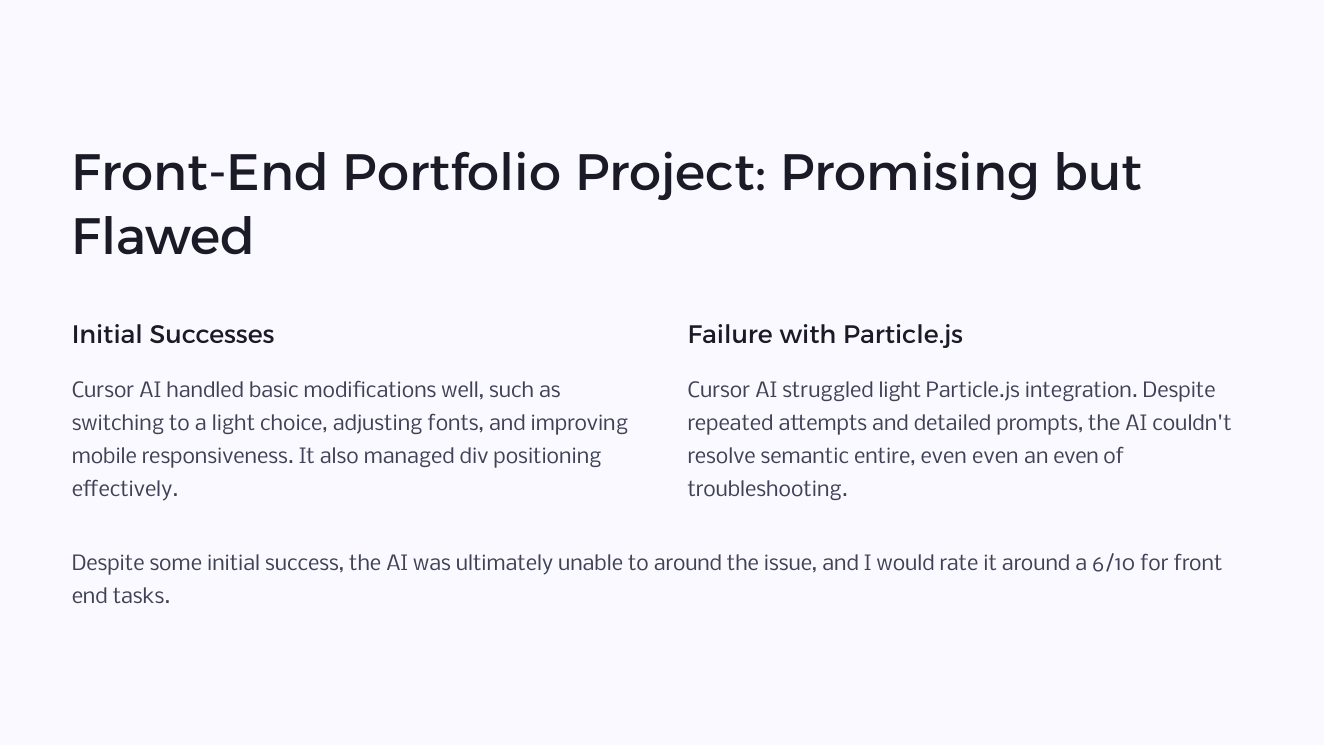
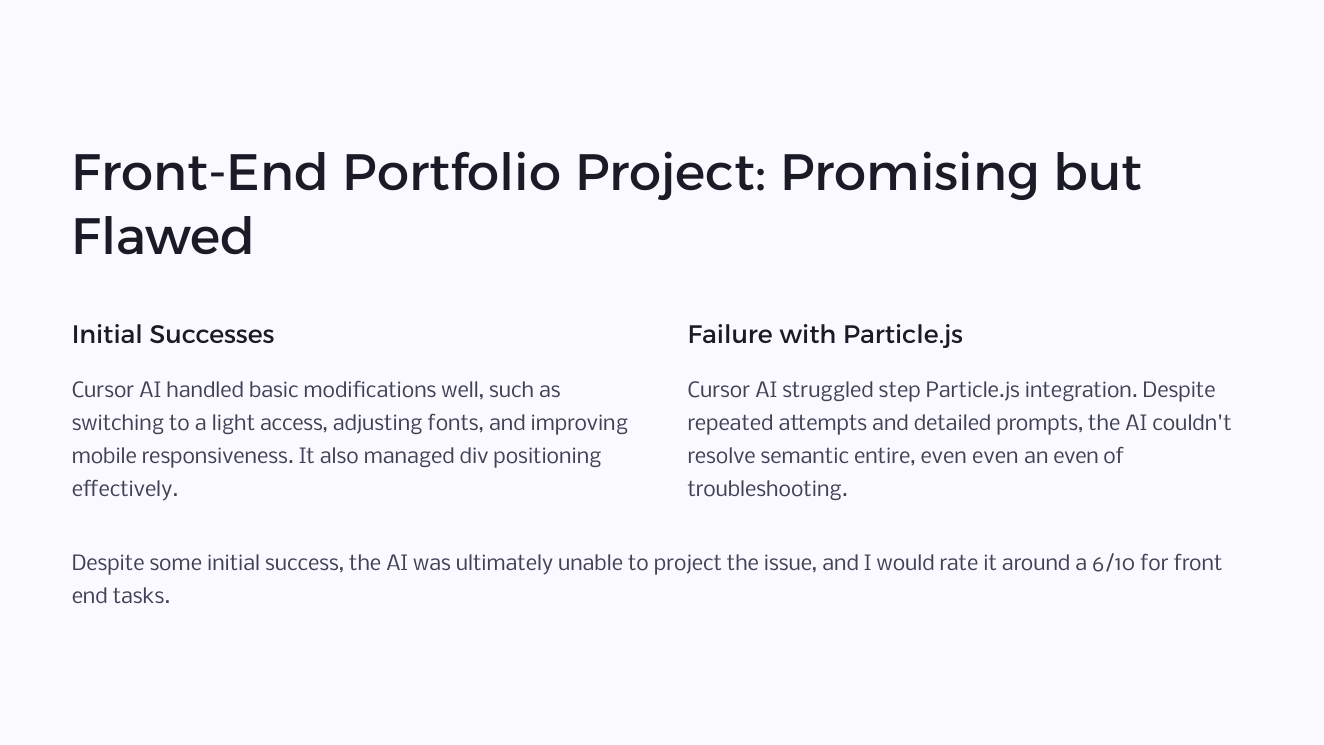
struggled light: light -> step
choice: choice -> access
to around: around -> project
